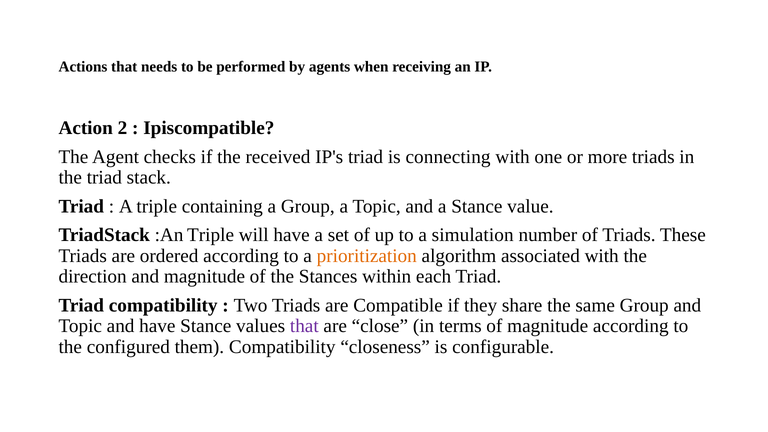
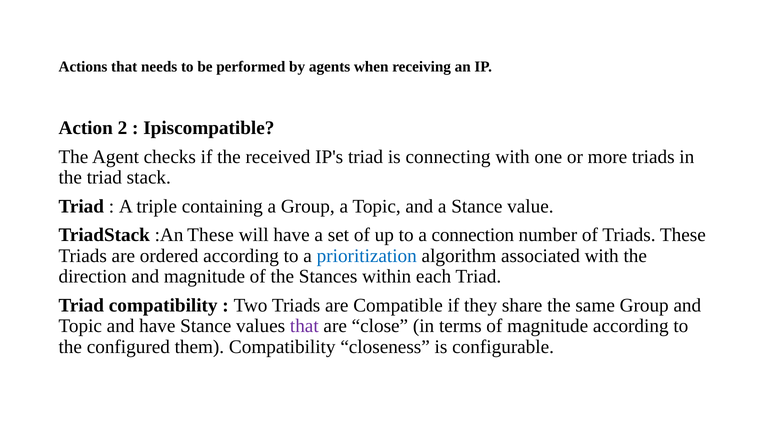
:An Triple: Triple -> These
simulation: simulation -> connection
prioritization colour: orange -> blue
